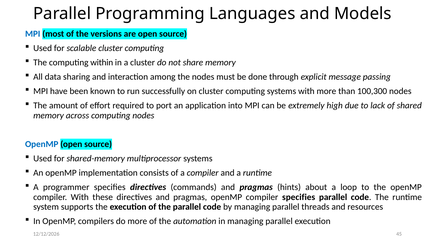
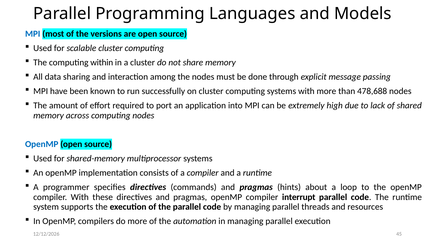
100,300: 100,300 -> 478,688
compiler specifies: specifies -> interrupt
